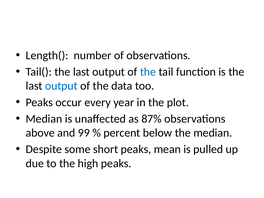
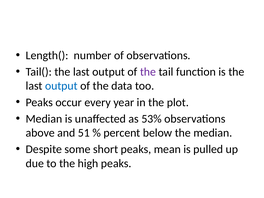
the at (148, 72) colour: blue -> purple
87%: 87% -> 53%
99: 99 -> 51
